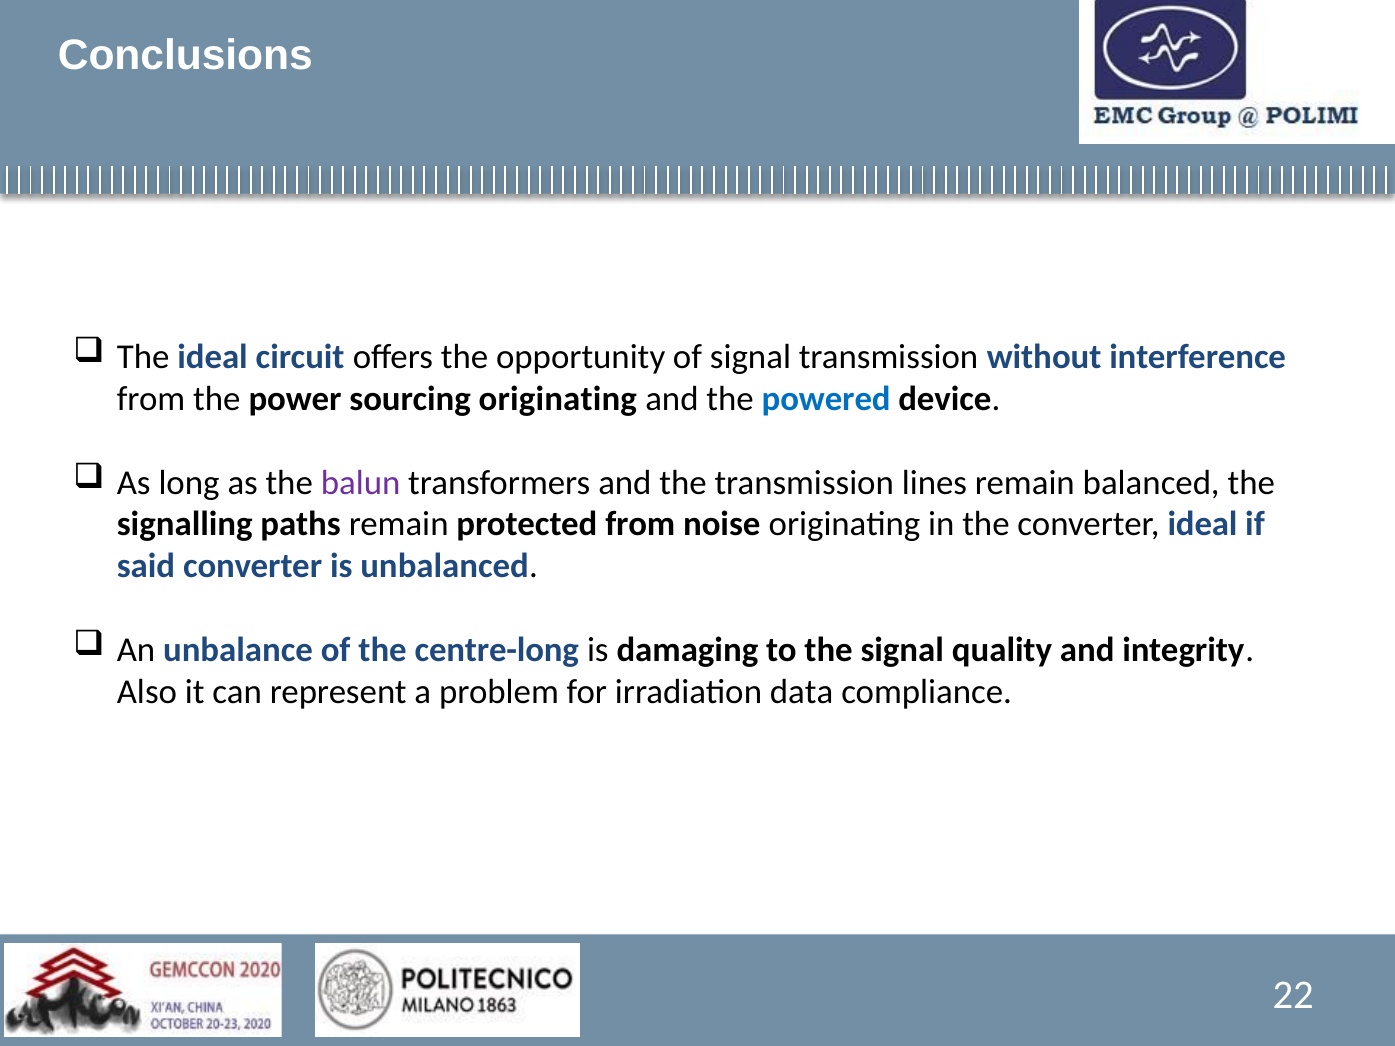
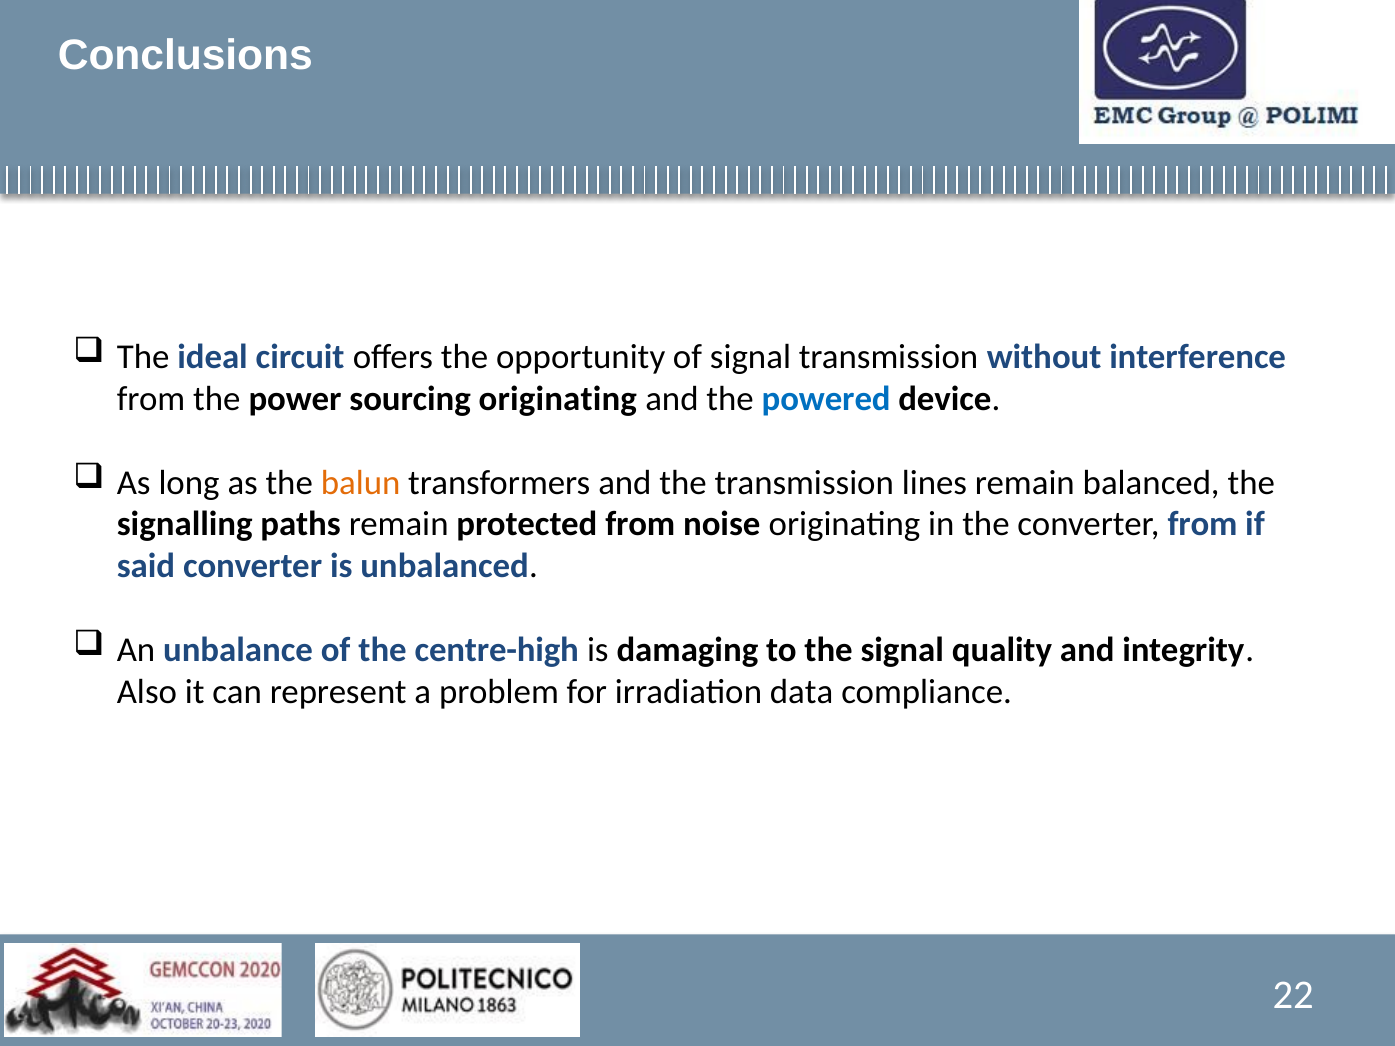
balun colour: purple -> orange
converter ideal: ideal -> from
centre-long: centre-long -> centre-high
